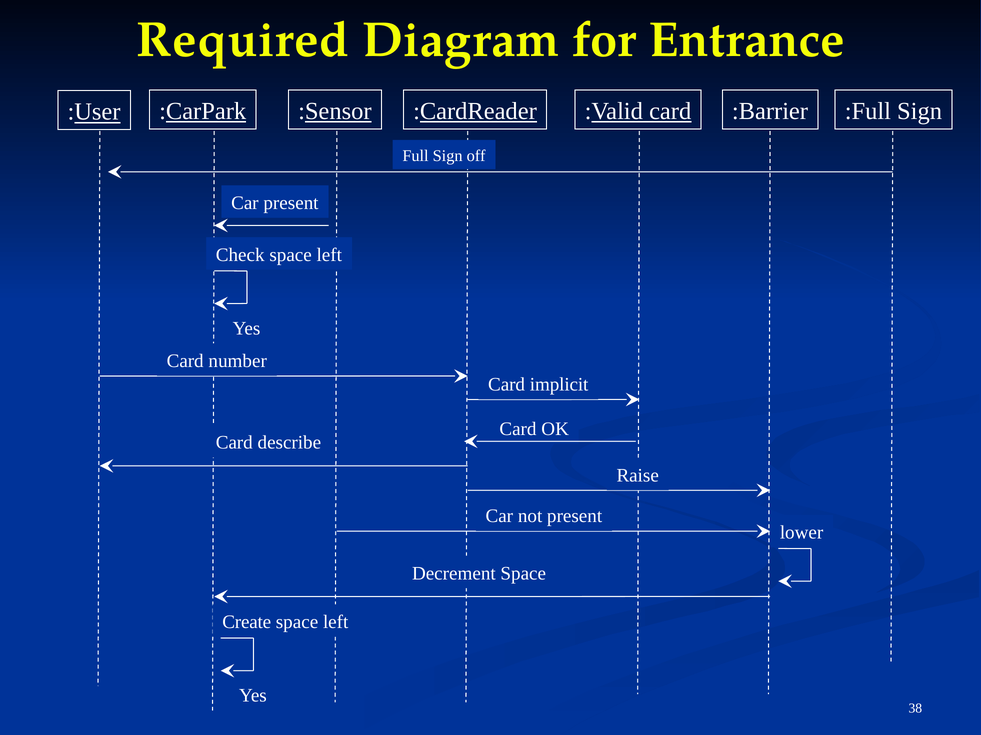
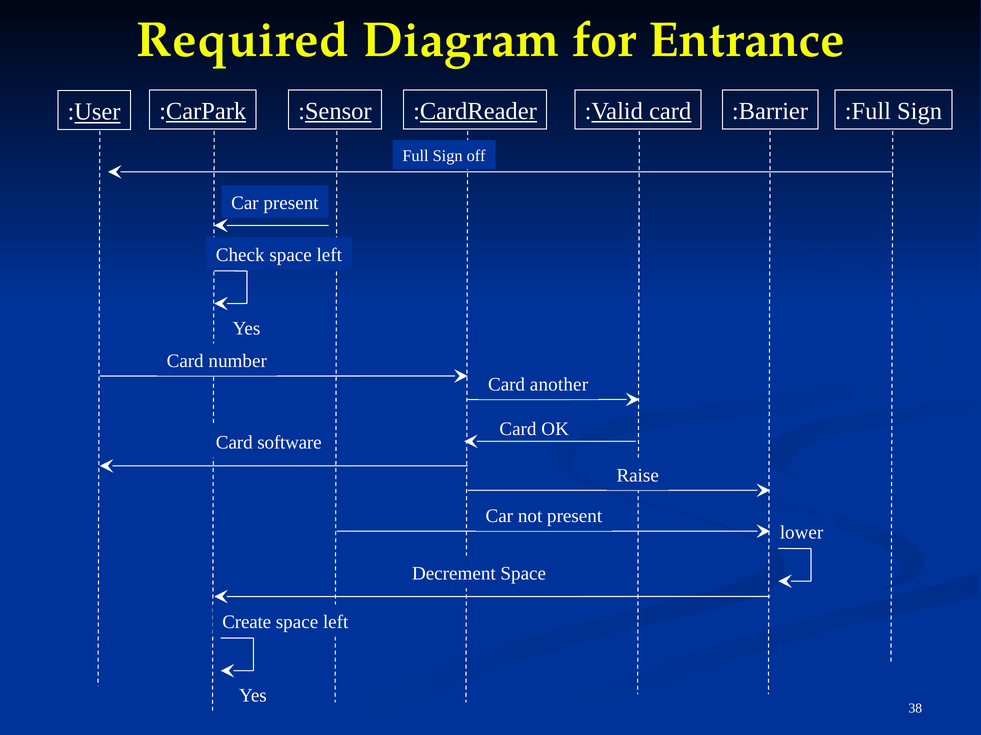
implicit: implicit -> another
describe: describe -> software
